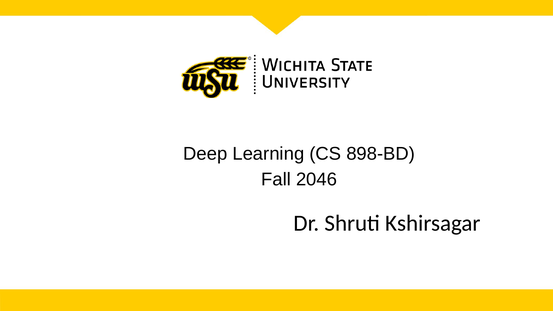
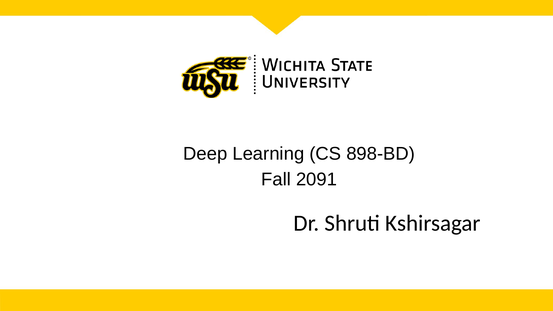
2046: 2046 -> 2091
